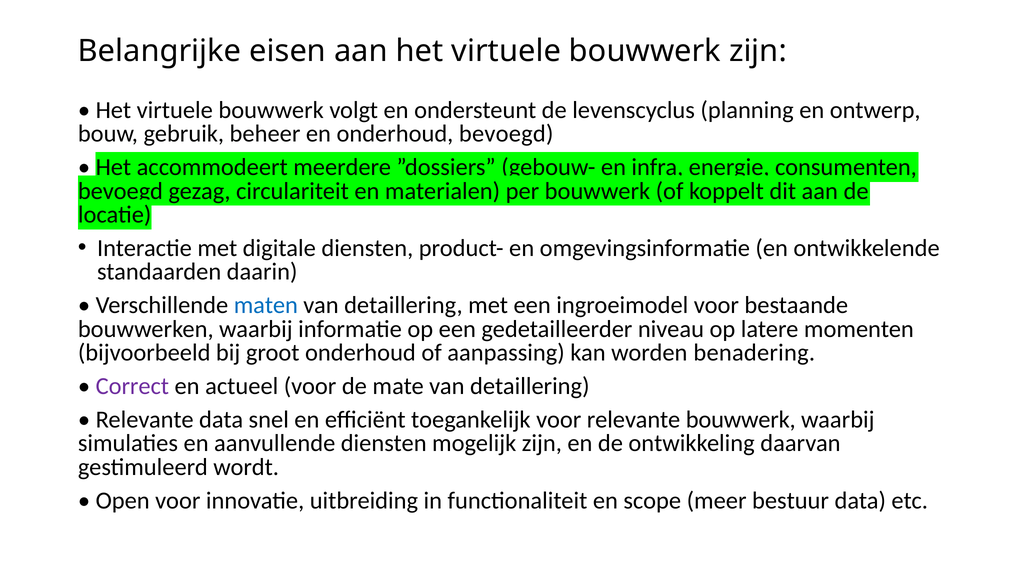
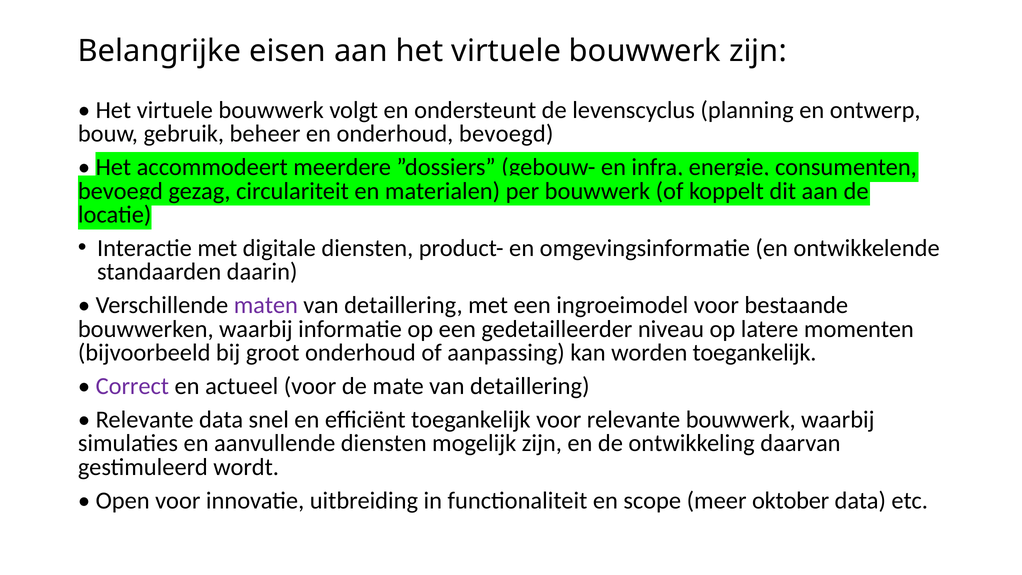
maten colour: blue -> purple
worden benadering: benadering -> toegankelijk
bestuur: bestuur -> oktober
